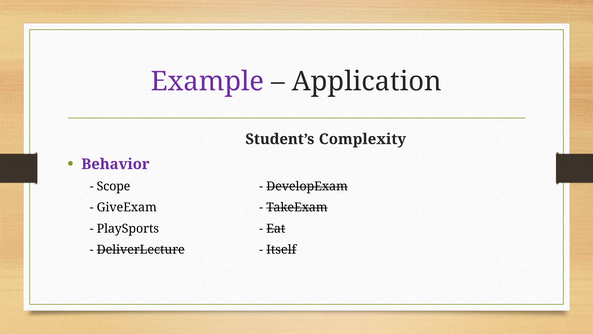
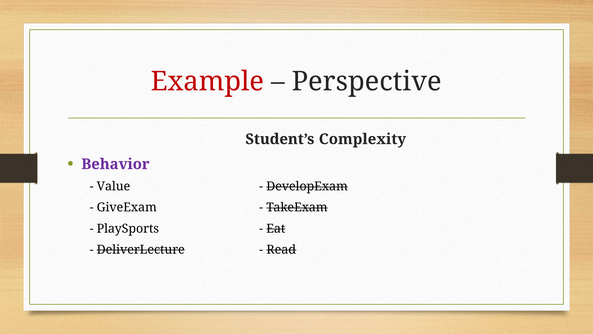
Example colour: purple -> red
Application: Application -> Perspective
Scope: Scope -> Value
Itself: Itself -> Read
